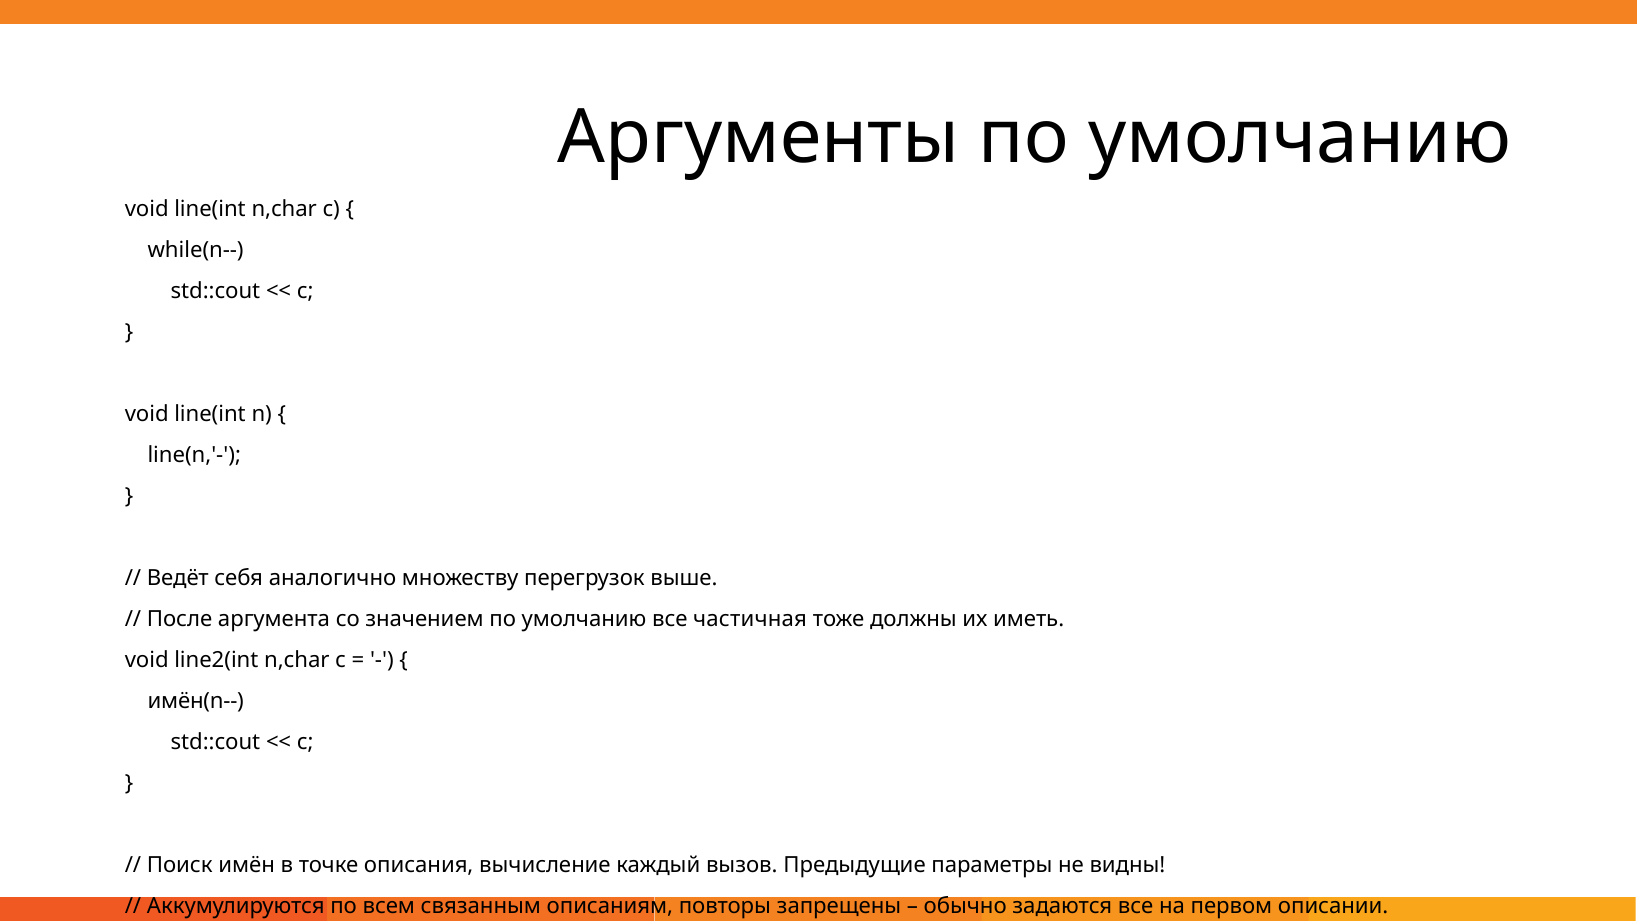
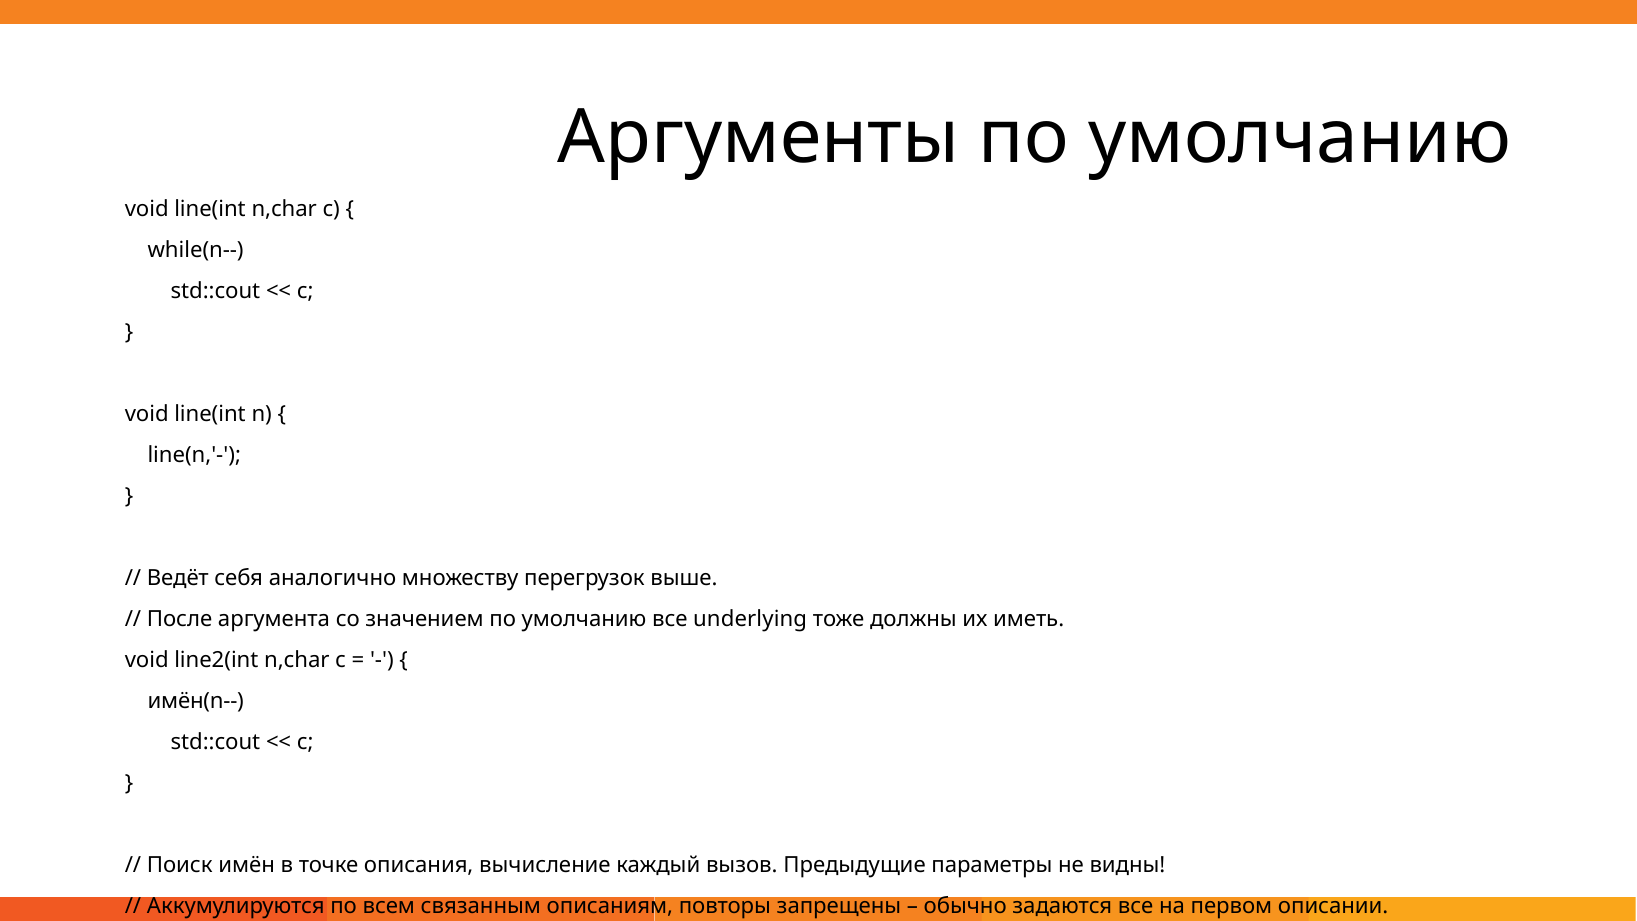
частичная: частичная -> underlying
